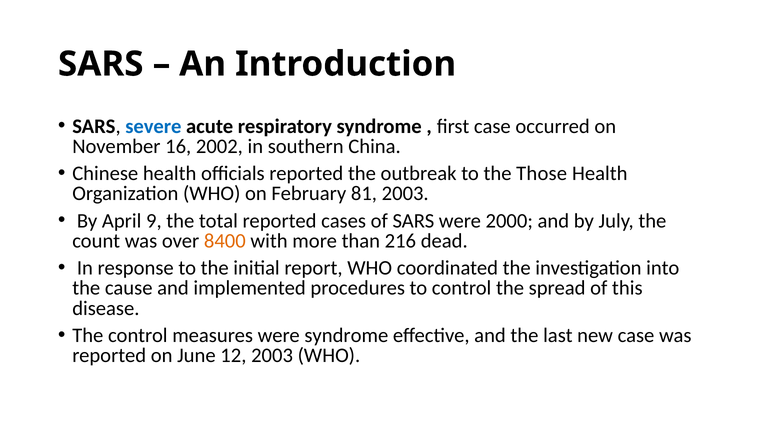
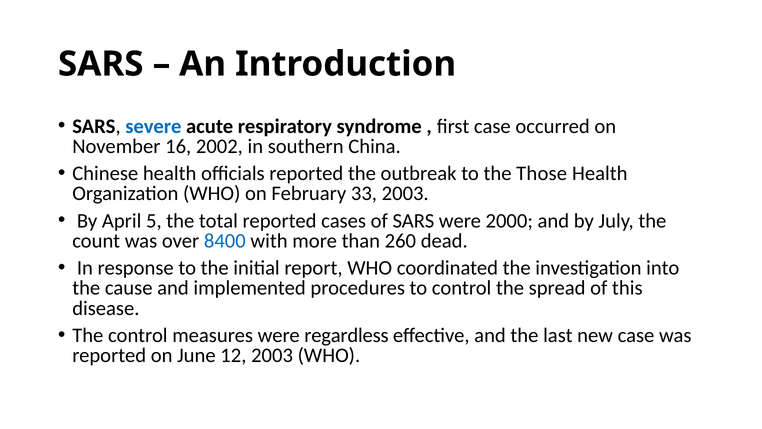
81: 81 -> 33
9: 9 -> 5
8400 colour: orange -> blue
216: 216 -> 260
were syndrome: syndrome -> regardless
